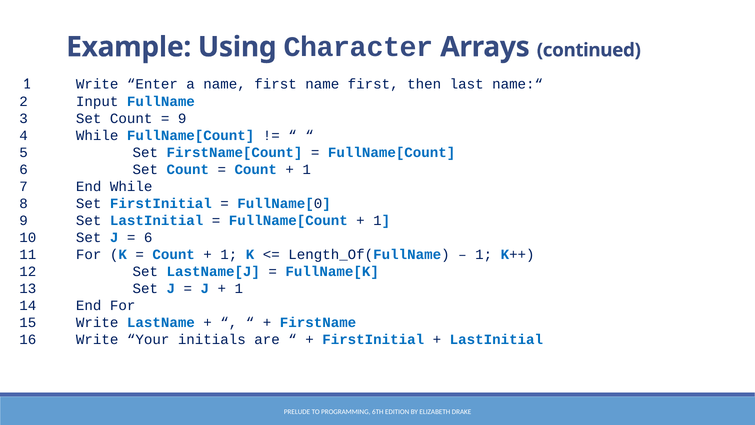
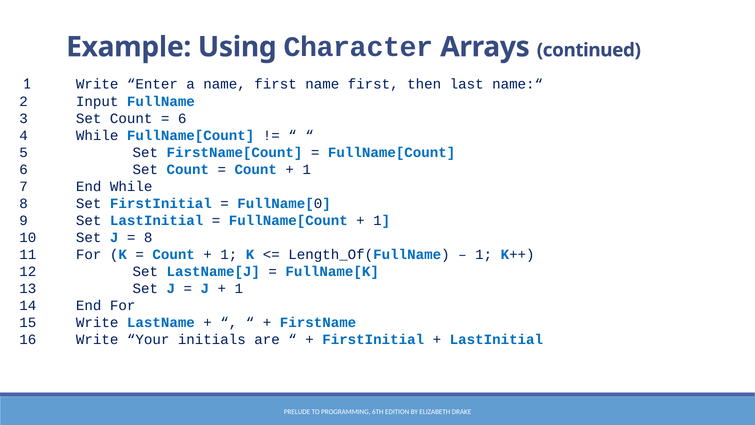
9 at (182, 118): 9 -> 6
6 at (148, 237): 6 -> 8
